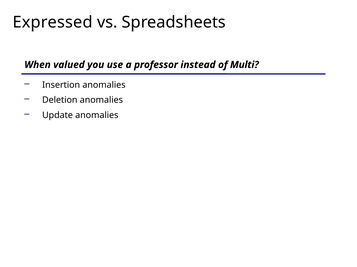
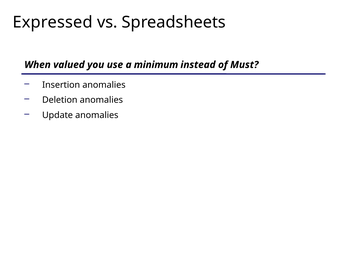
professor: professor -> minimum
Multi: Multi -> Must
